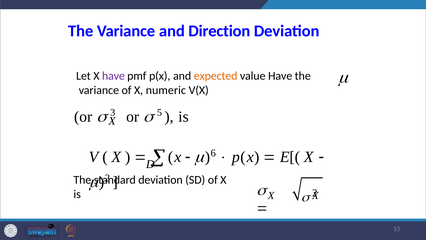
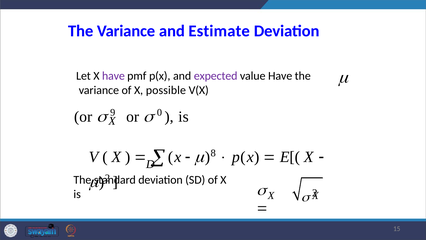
Direction: Direction -> Estimate
expected colour: orange -> purple
numeric: numeric -> possible
3: 3 -> 9
5: 5 -> 0
6: 6 -> 8
